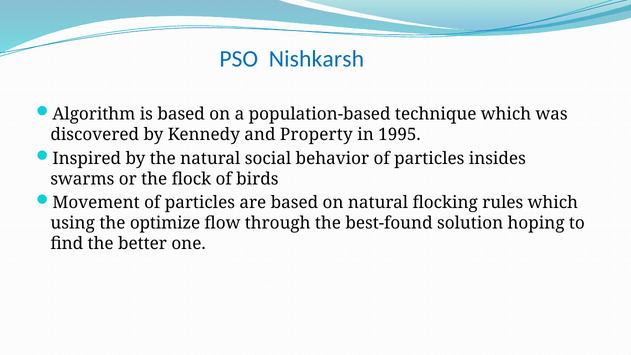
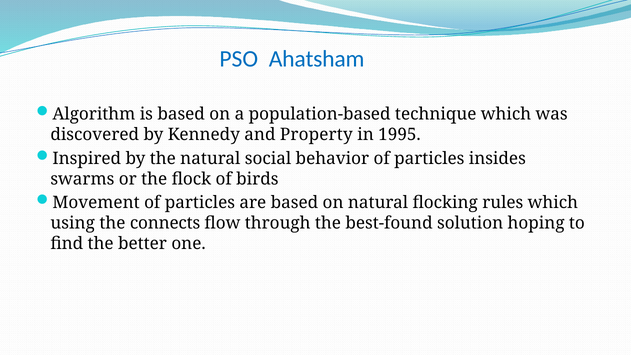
Nishkarsh: Nishkarsh -> Ahatsham
optimize: optimize -> connects
